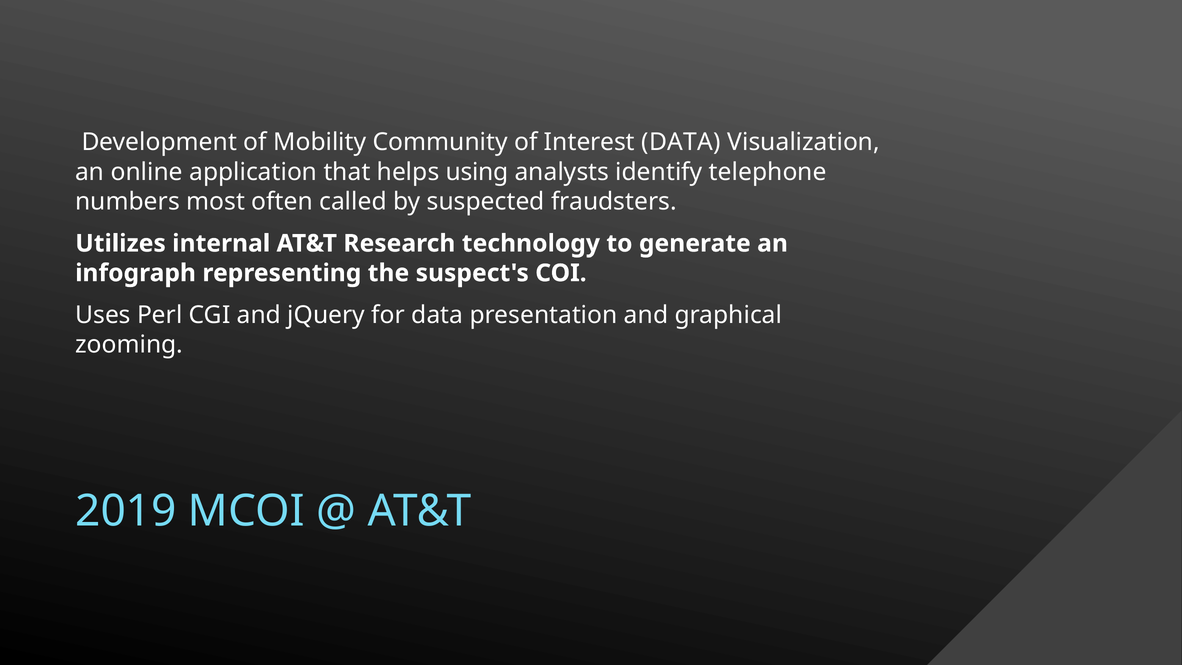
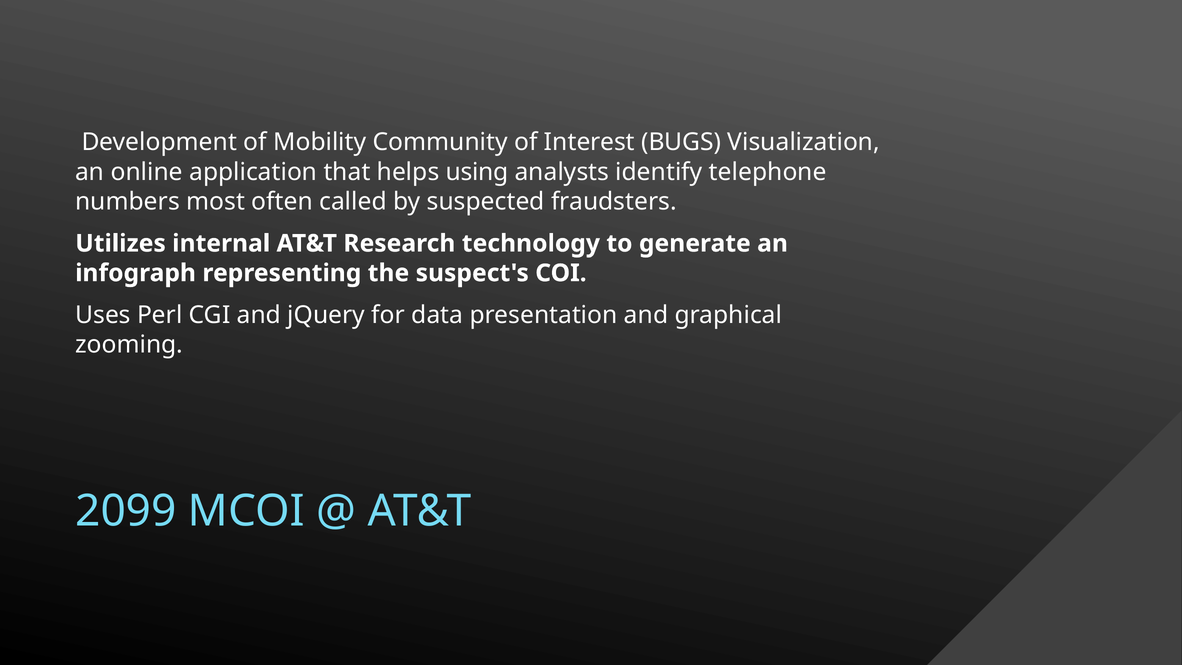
Interest DATA: DATA -> BUGS
2019: 2019 -> 2099
